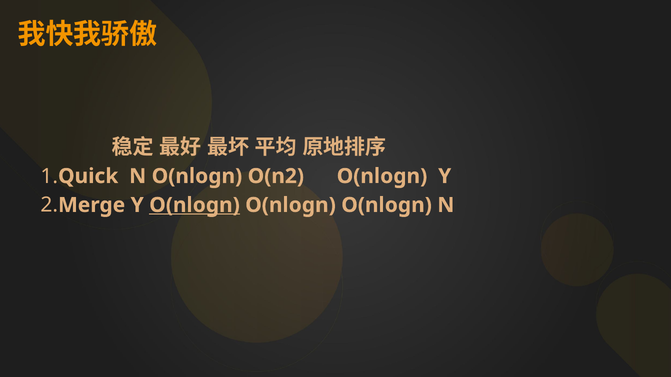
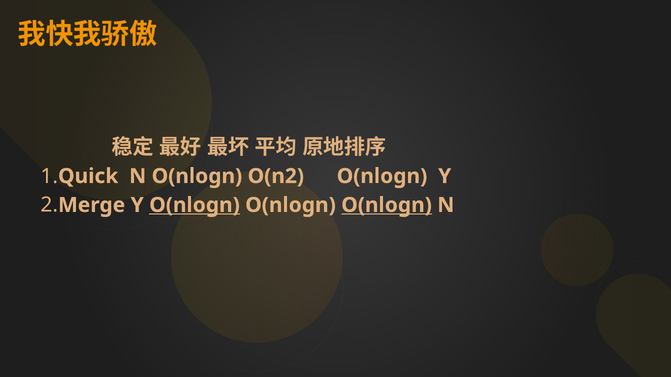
O(nlogn at (387, 205) underline: none -> present
